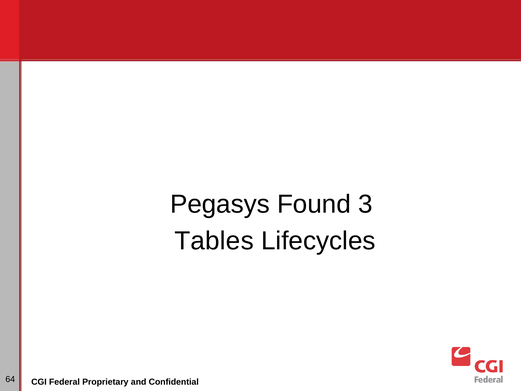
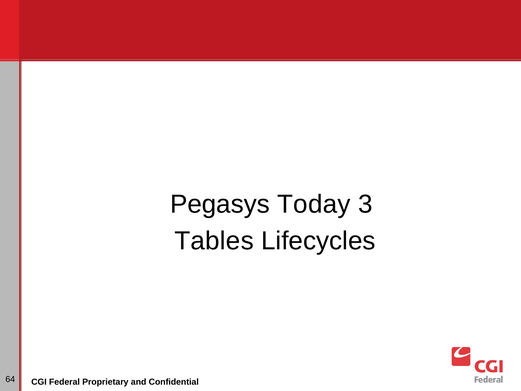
Found: Found -> Today
